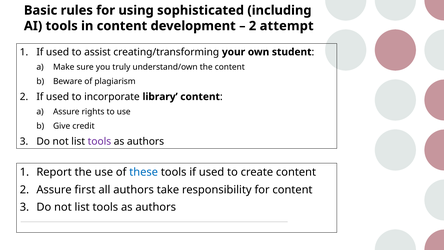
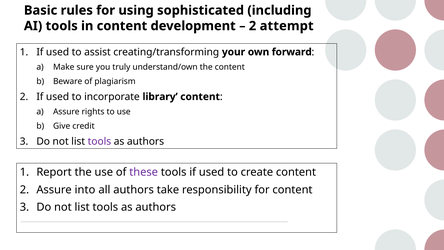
student: student -> forward
these colour: blue -> purple
first: first -> into
